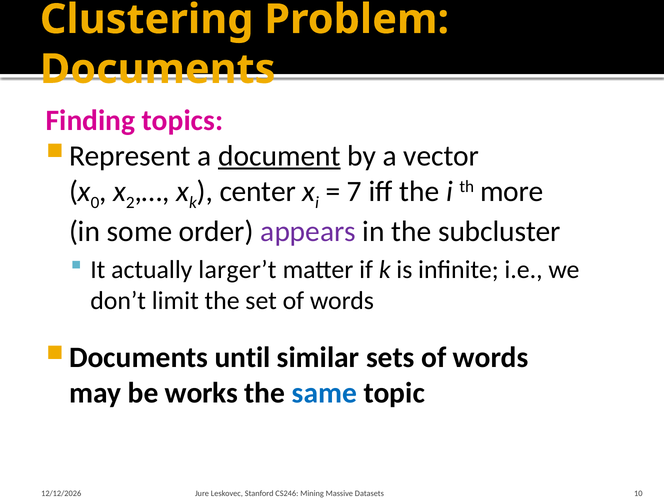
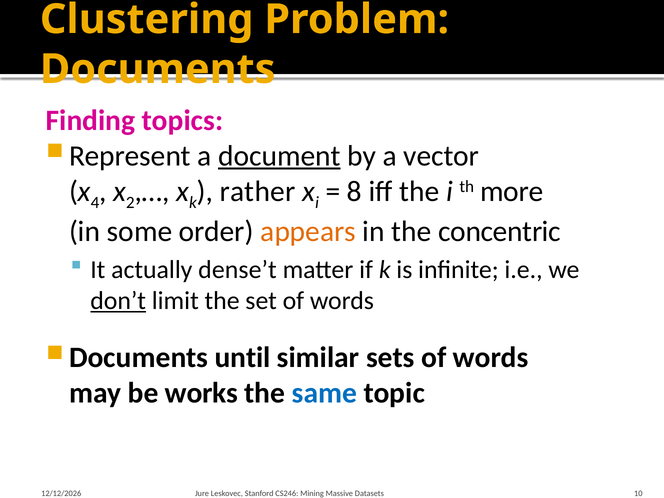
0: 0 -> 4
center: center -> rather
7: 7 -> 8
appears colour: purple -> orange
subcluster: subcluster -> concentric
larger’t: larger’t -> dense’t
don’t underline: none -> present
